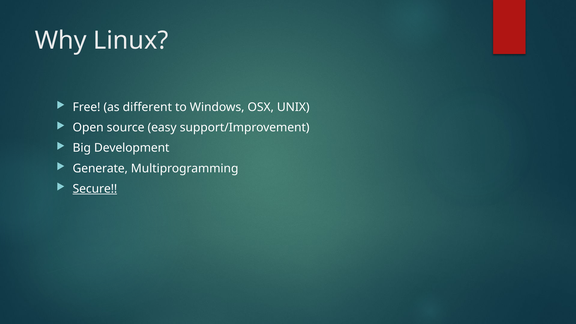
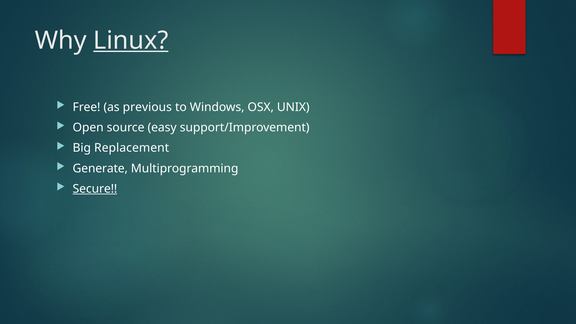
Linux underline: none -> present
different: different -> previous
Development: Development -> Replacement
